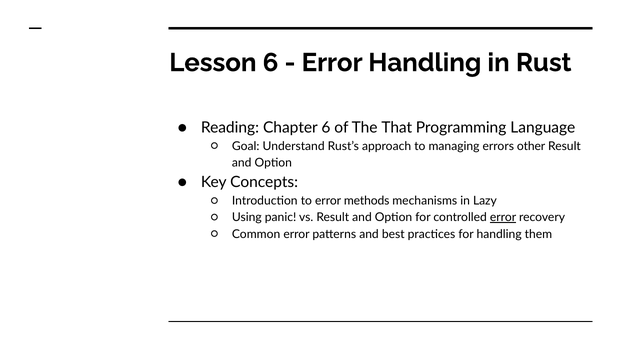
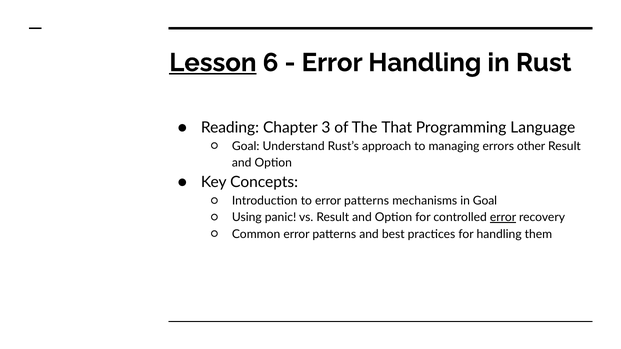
Lesson underline: none -> present
Chapter 6: 6 -> 3
to error methods: methods -> patterns
in Lazy: Lazy -> Goal
